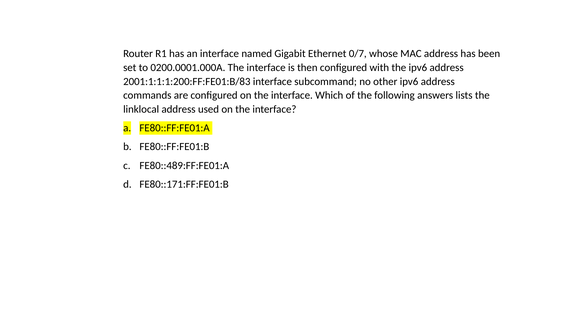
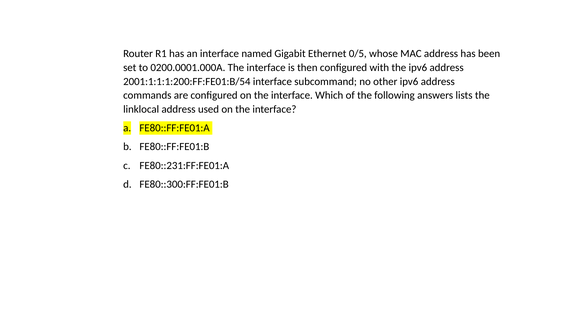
0/7: 0/7 -> 0/5
2001:1:1:1:200:FF:FE01:B/83: 2001:1:1:1:200:FF:FE01:B/83 -> 2001:1:1:1:200:FF:FE01:B/54
FE80::489:FF:FE01:A: FE80::489:FF:FE01:A -> FE80::231:FF:FE01:A
FE80::171:FF:FE01:B: FE80::171:FF:FE01:B -> FE80::300:FF:FE01:B
